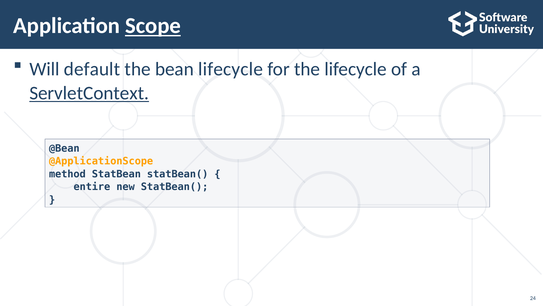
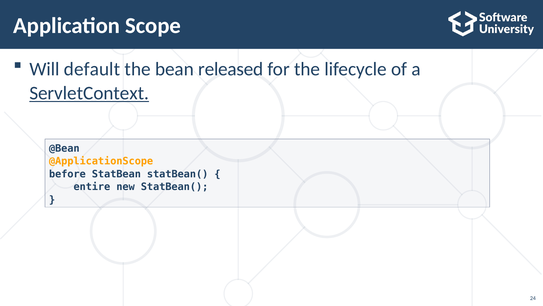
Scope underline: present -> none
bean lifecycle: lifecycle -> released
method: method -> before
